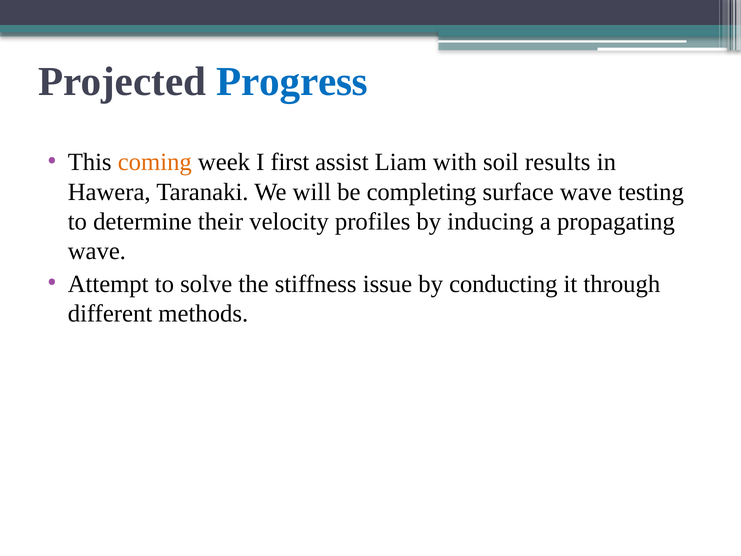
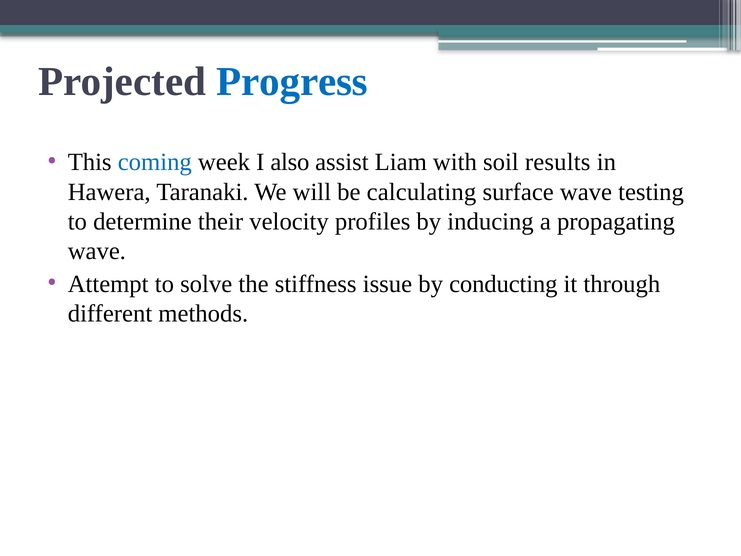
coming colour: orange -> blue
first: first -> also
completing: completing -> calculating
